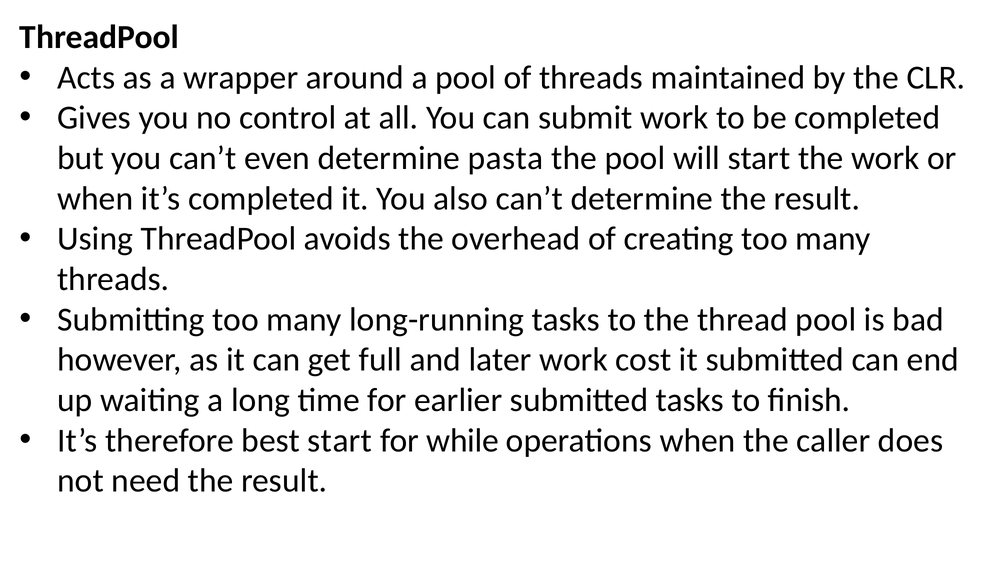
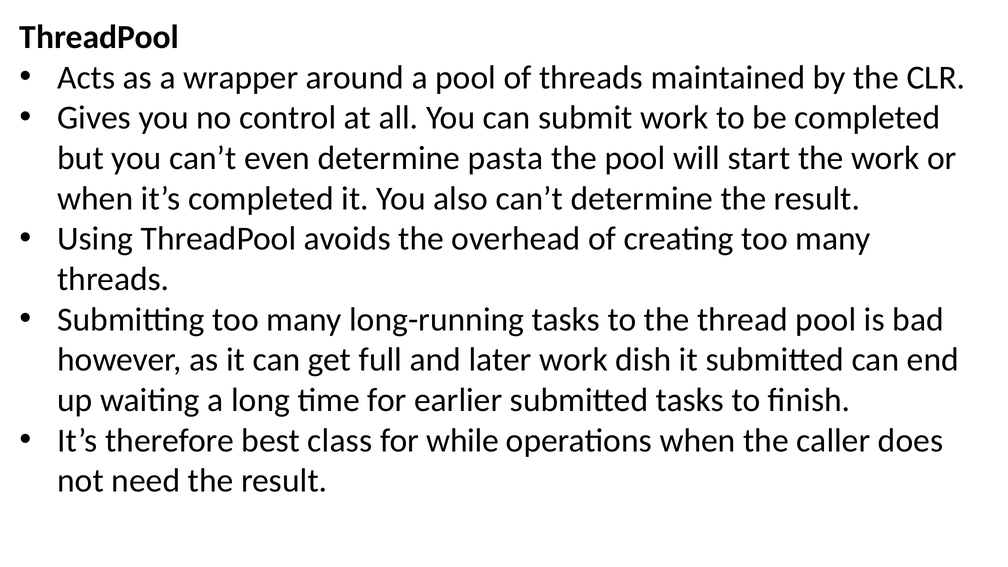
cost: cost -> dish
best start: start -> class
